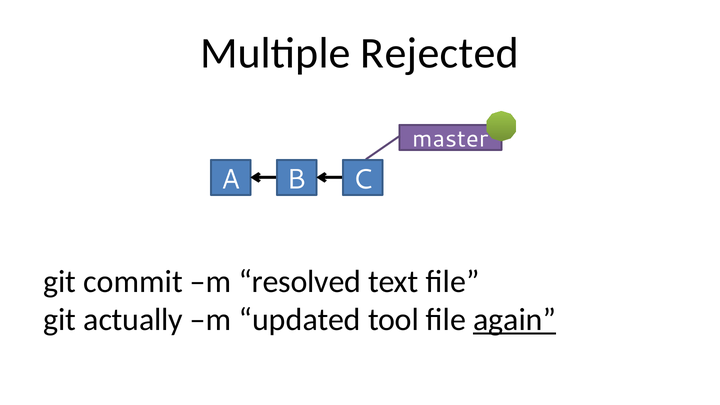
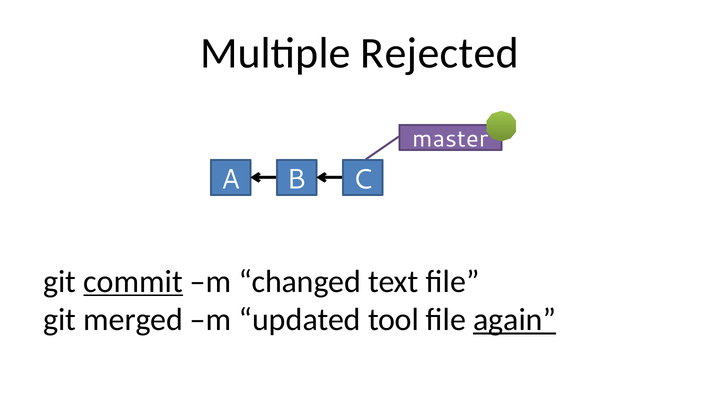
commit underline: none -> present
resolved: resolved -> changed
actually: actually -> merged
